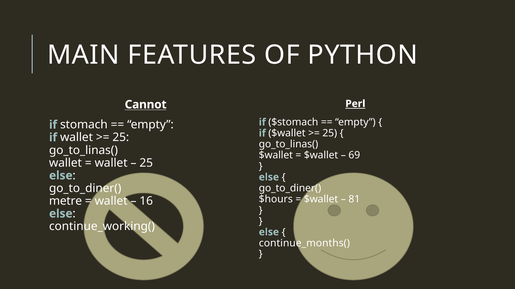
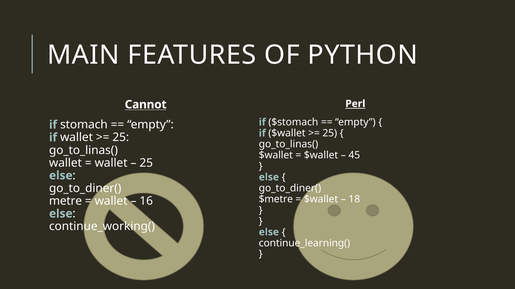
69: 69 -> 45
$hours: $hours -> $metre
81: 81 -> 18
continue_months(: continue_months( -> continue_learning(
